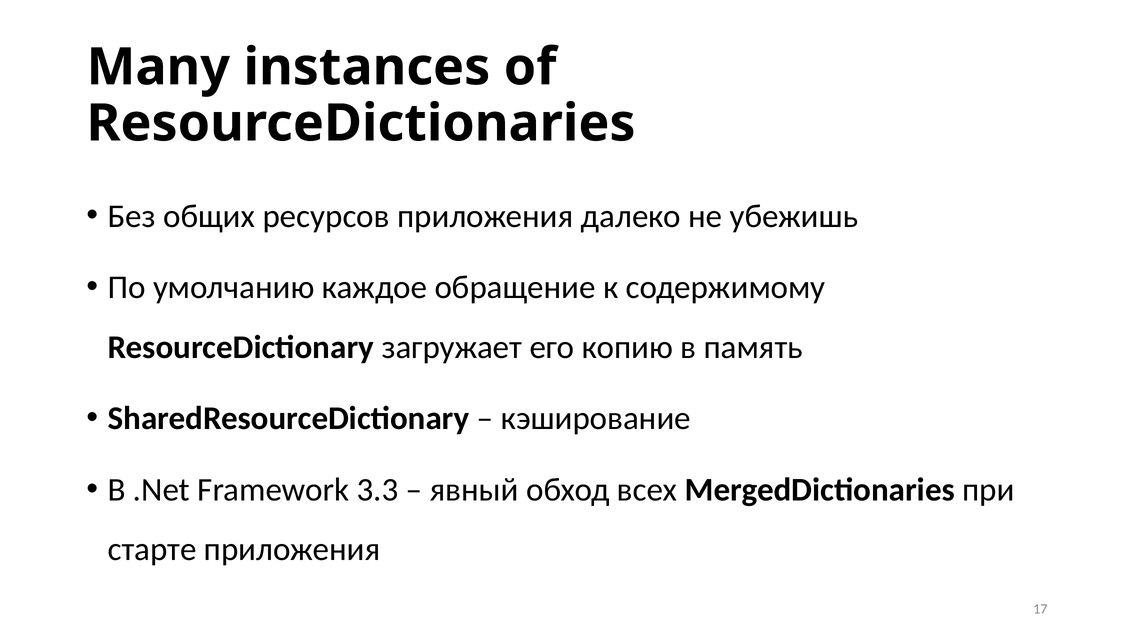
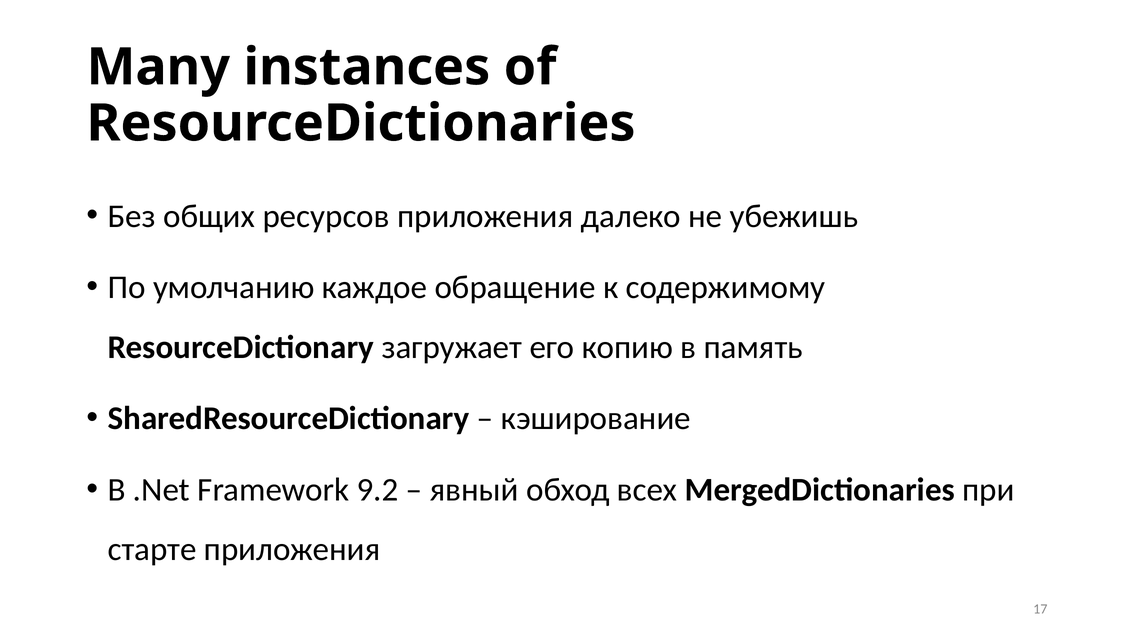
3.3: 3.3 -> 9.2
